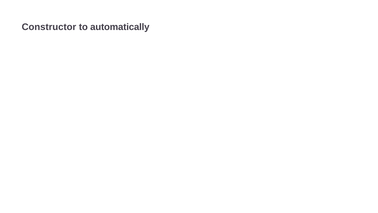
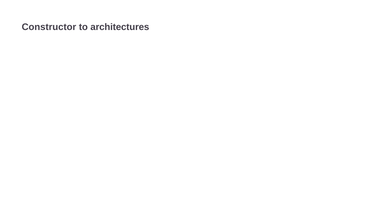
automatically: automatically -> architectures
